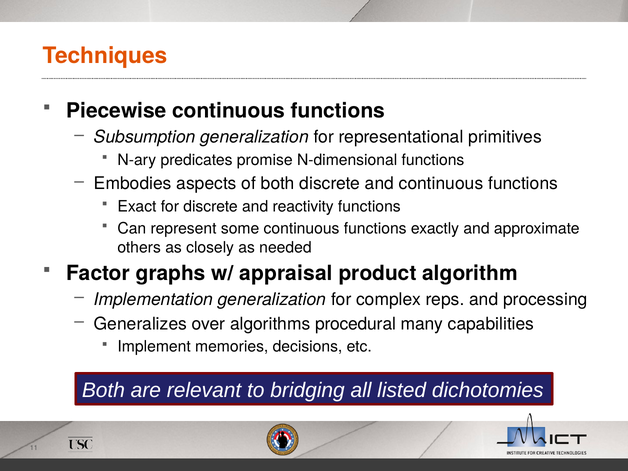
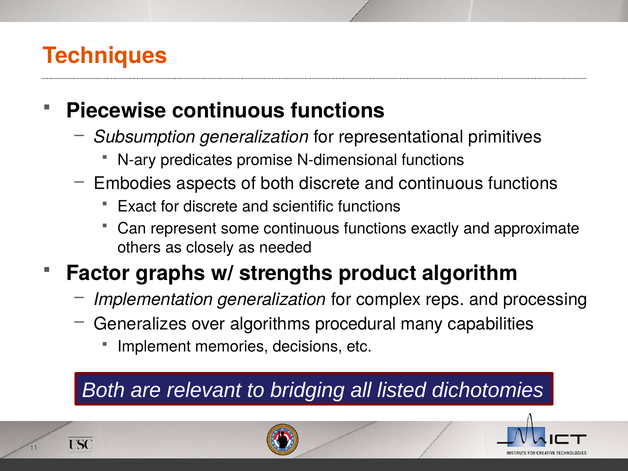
reactivity: reactivity -> scientific
appraisal: appraisal -> strengths
